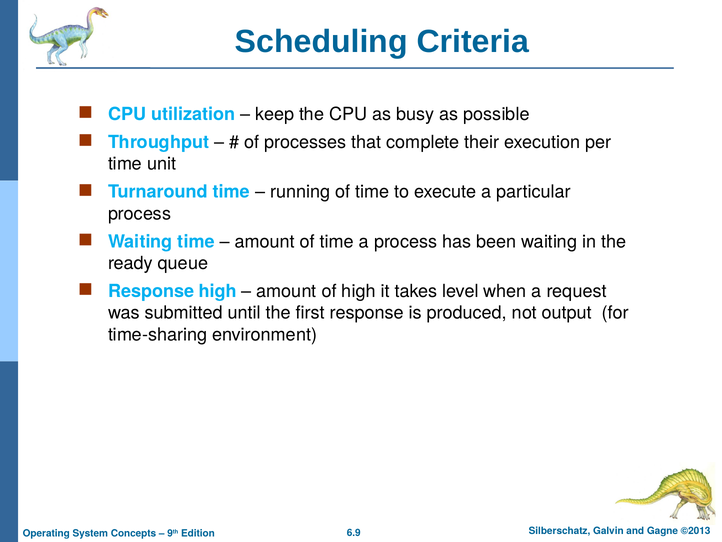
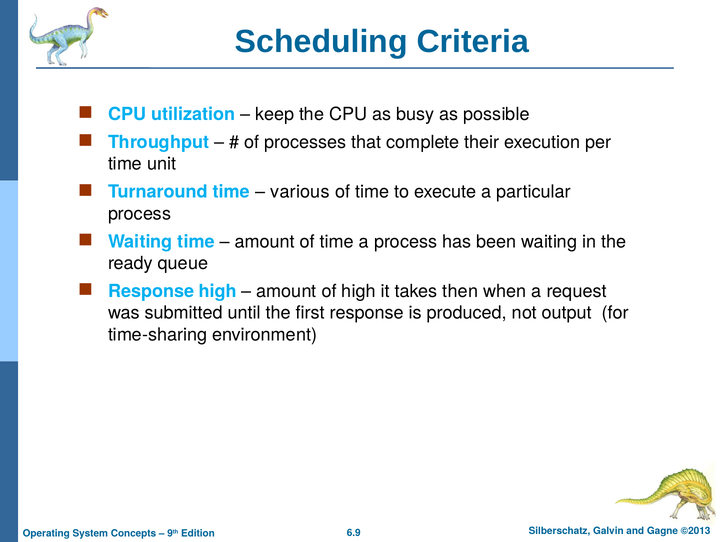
running: running -> various
level: level -> then
